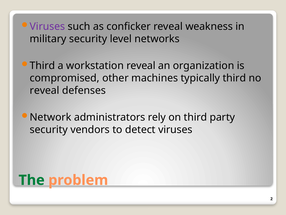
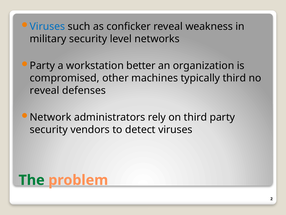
Viruses at (47, 26) colour: purple -> blue
Third at (42, 66): Third -> Party
workstation reveal: reveal -> better
